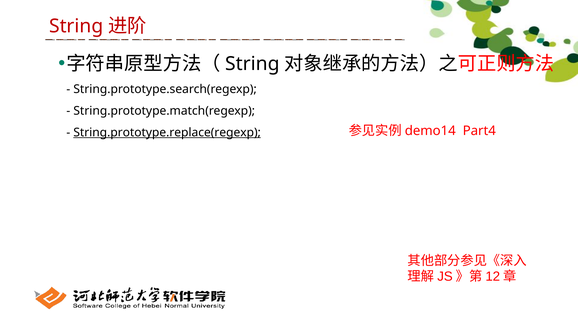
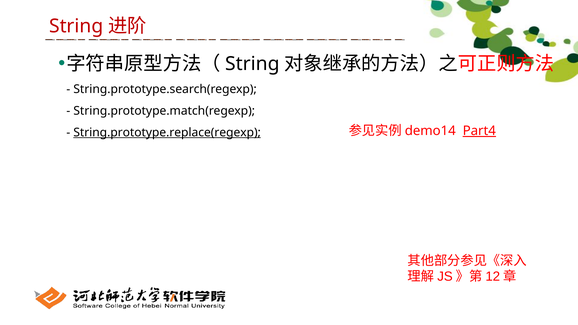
Part4 underline: none -> present
